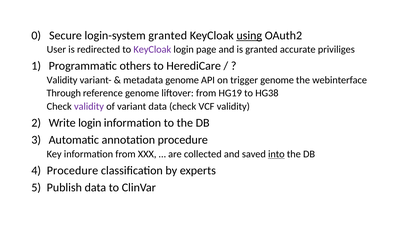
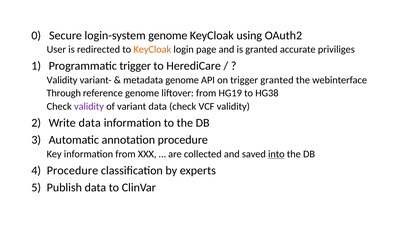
login-system granted: granted -> genome
using underline: present -> none
KeyCloak at (152, 50) colour: purple -> orange
Programmatic others: others -> trigger
trigger genome: genome -> granted
Write login: login -> data
